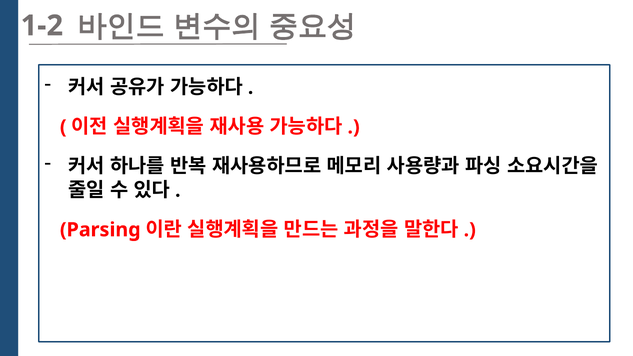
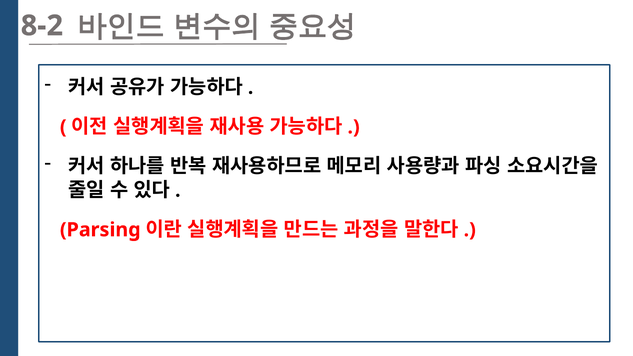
1-2: 1-2 -> 8-2
